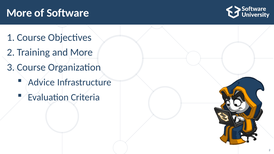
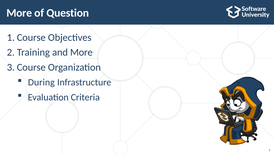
Software: Software -> Question
Advice: Advice -> During
